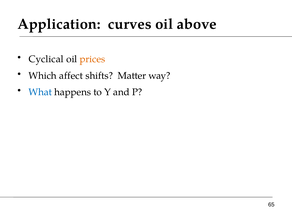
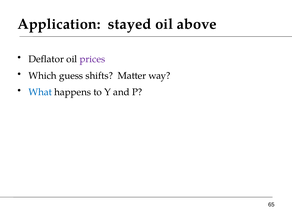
curves: curves -> stayed
Cyclical: Cyclical -> Deflator
prices colour: orange -> purple
affect: affect -> guess
